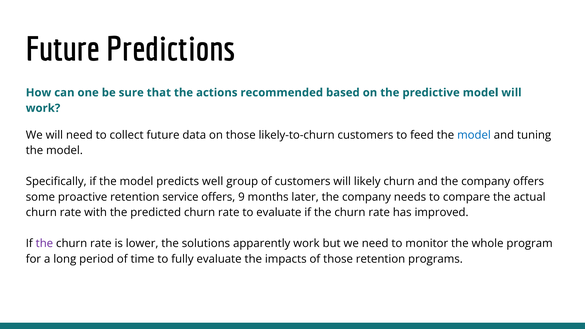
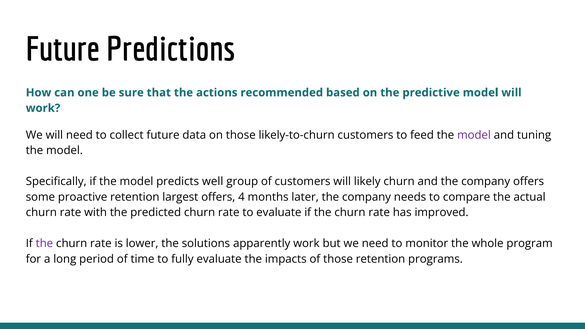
model at (474, 135) colour: blue -> purple
service: service -> largest
9: 9 -> 4
